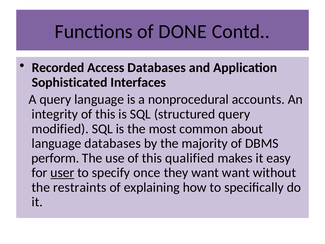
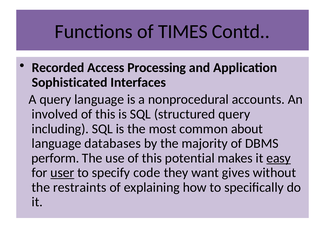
DONE: DONE -> TIMES
Access Databases: Databases -> Processing
integrity: integrity -> involved
modified: modified -> including
qualified: qualified -> potential
easy underline: none -> present
once: once -> code
want want: want -> gives
